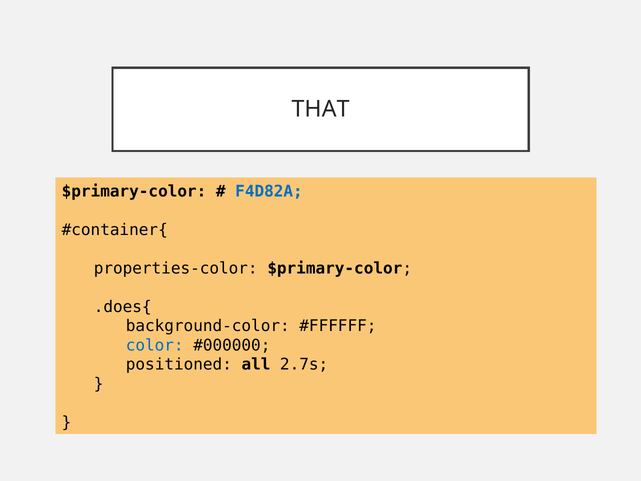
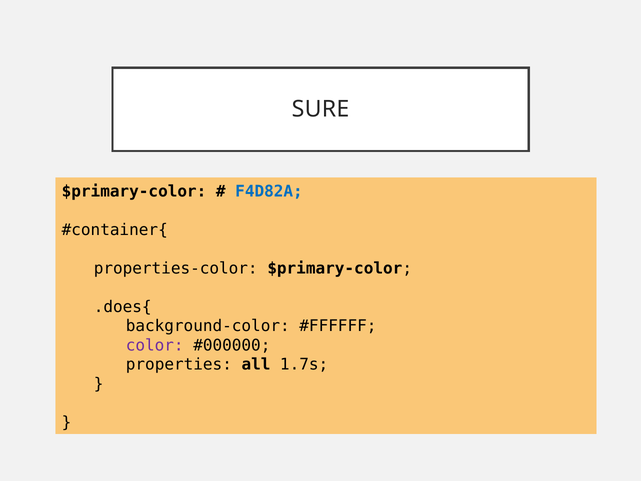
THAT: THAT -> SURE
color colour: blue -> purple
positioned: positioned -> properties
2.7s: 2.7s -> 1.7s
